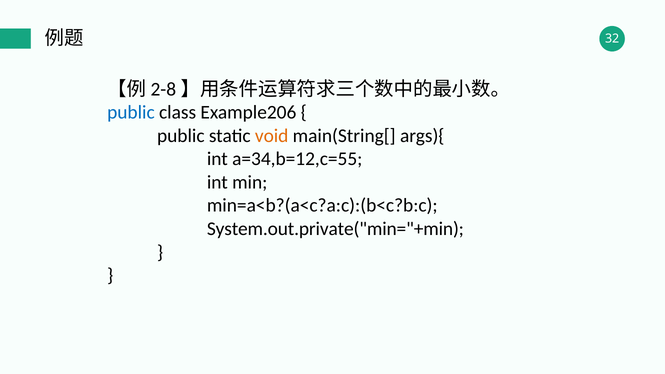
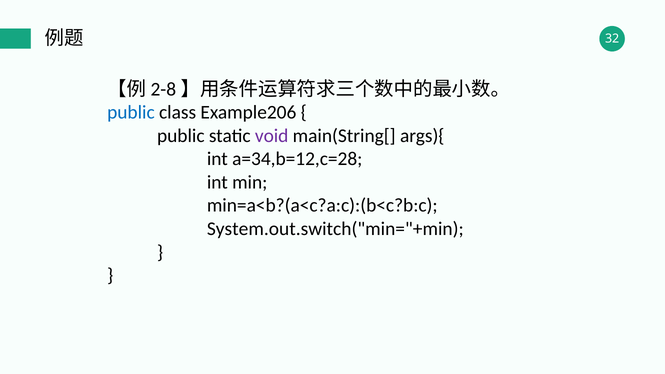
void colour: orange -> purple
a=34,b=12,c=55: a=34,b=12,c=55 -> a=34,b=12,c=28
System.out.private("min="+min: System.out.private("min="+min -> System.out.switch("min="+min
